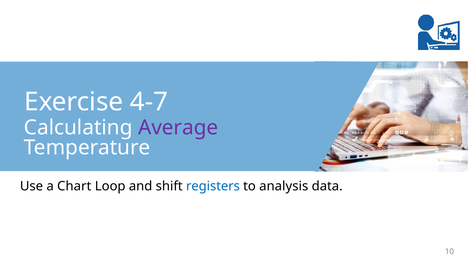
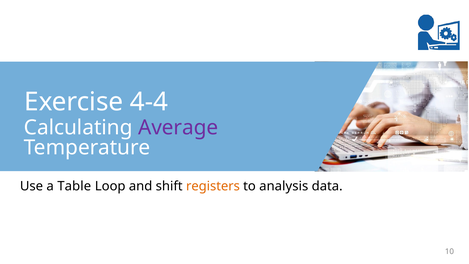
4-7: 4-7 -> 4-4
Chart: Chart -> Table
registers colour: blue -> orange
